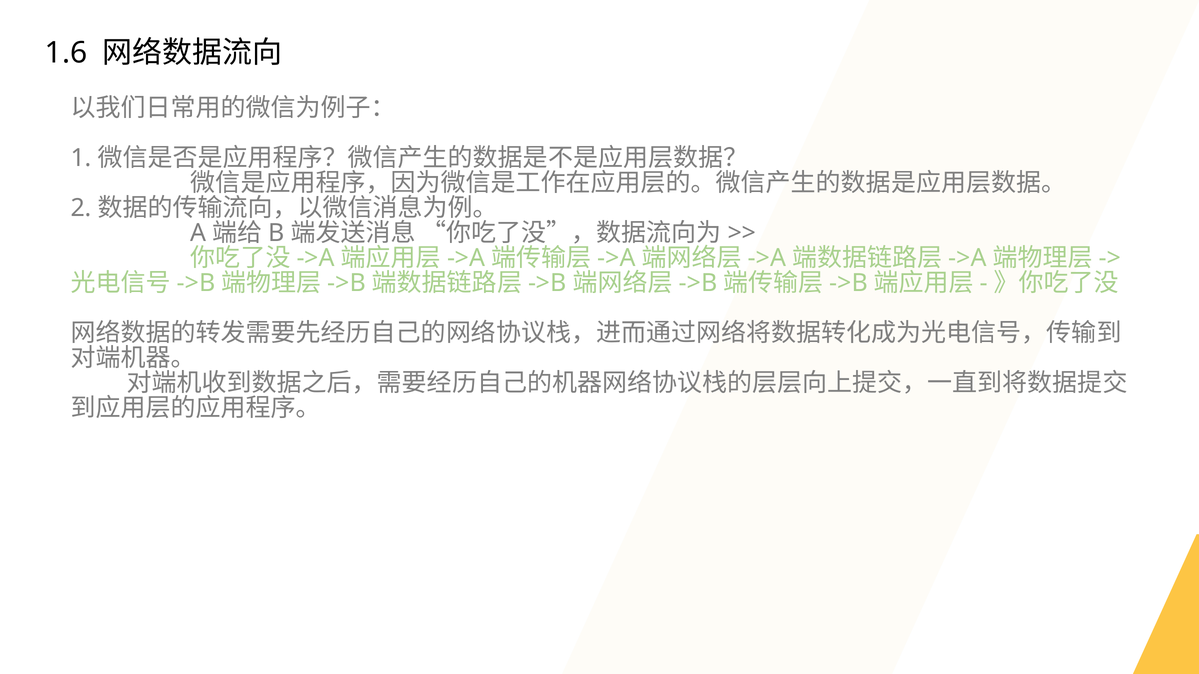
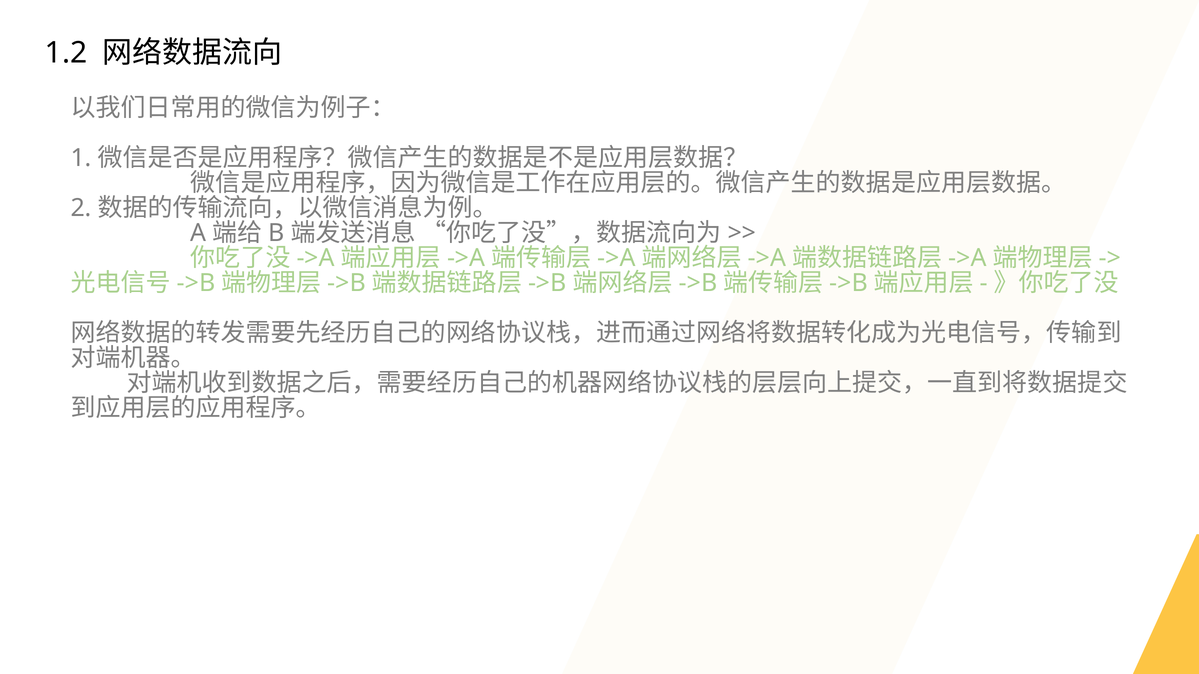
1.6: 1.6 -> 1.2
